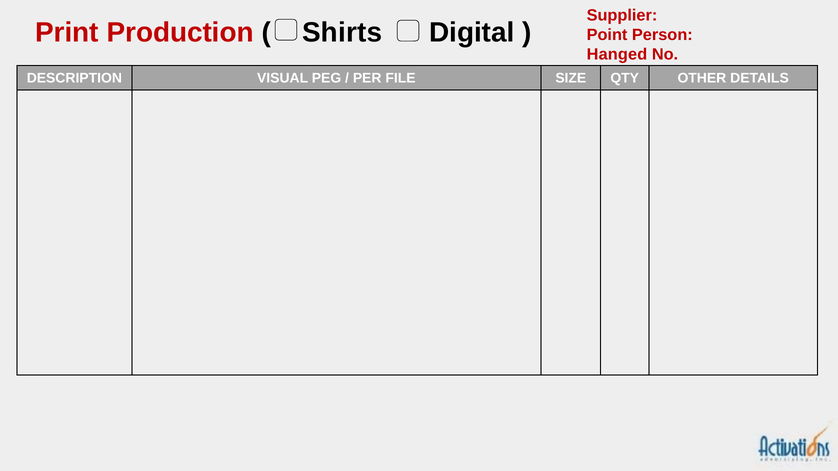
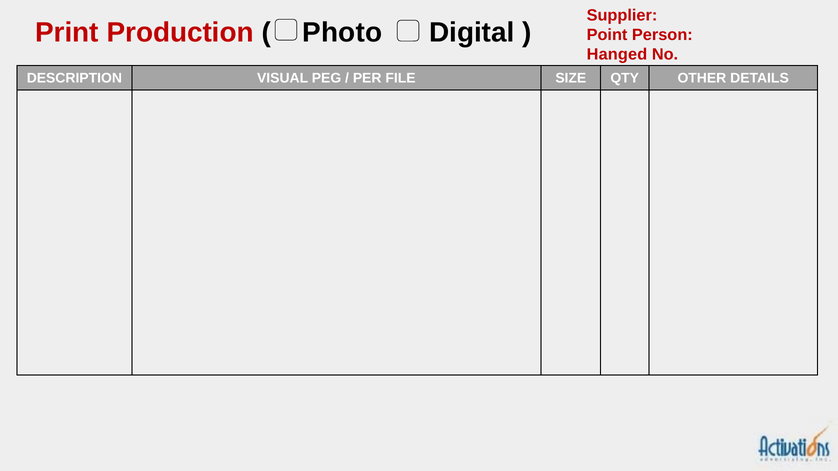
Shirts: Shirts -> Photo
